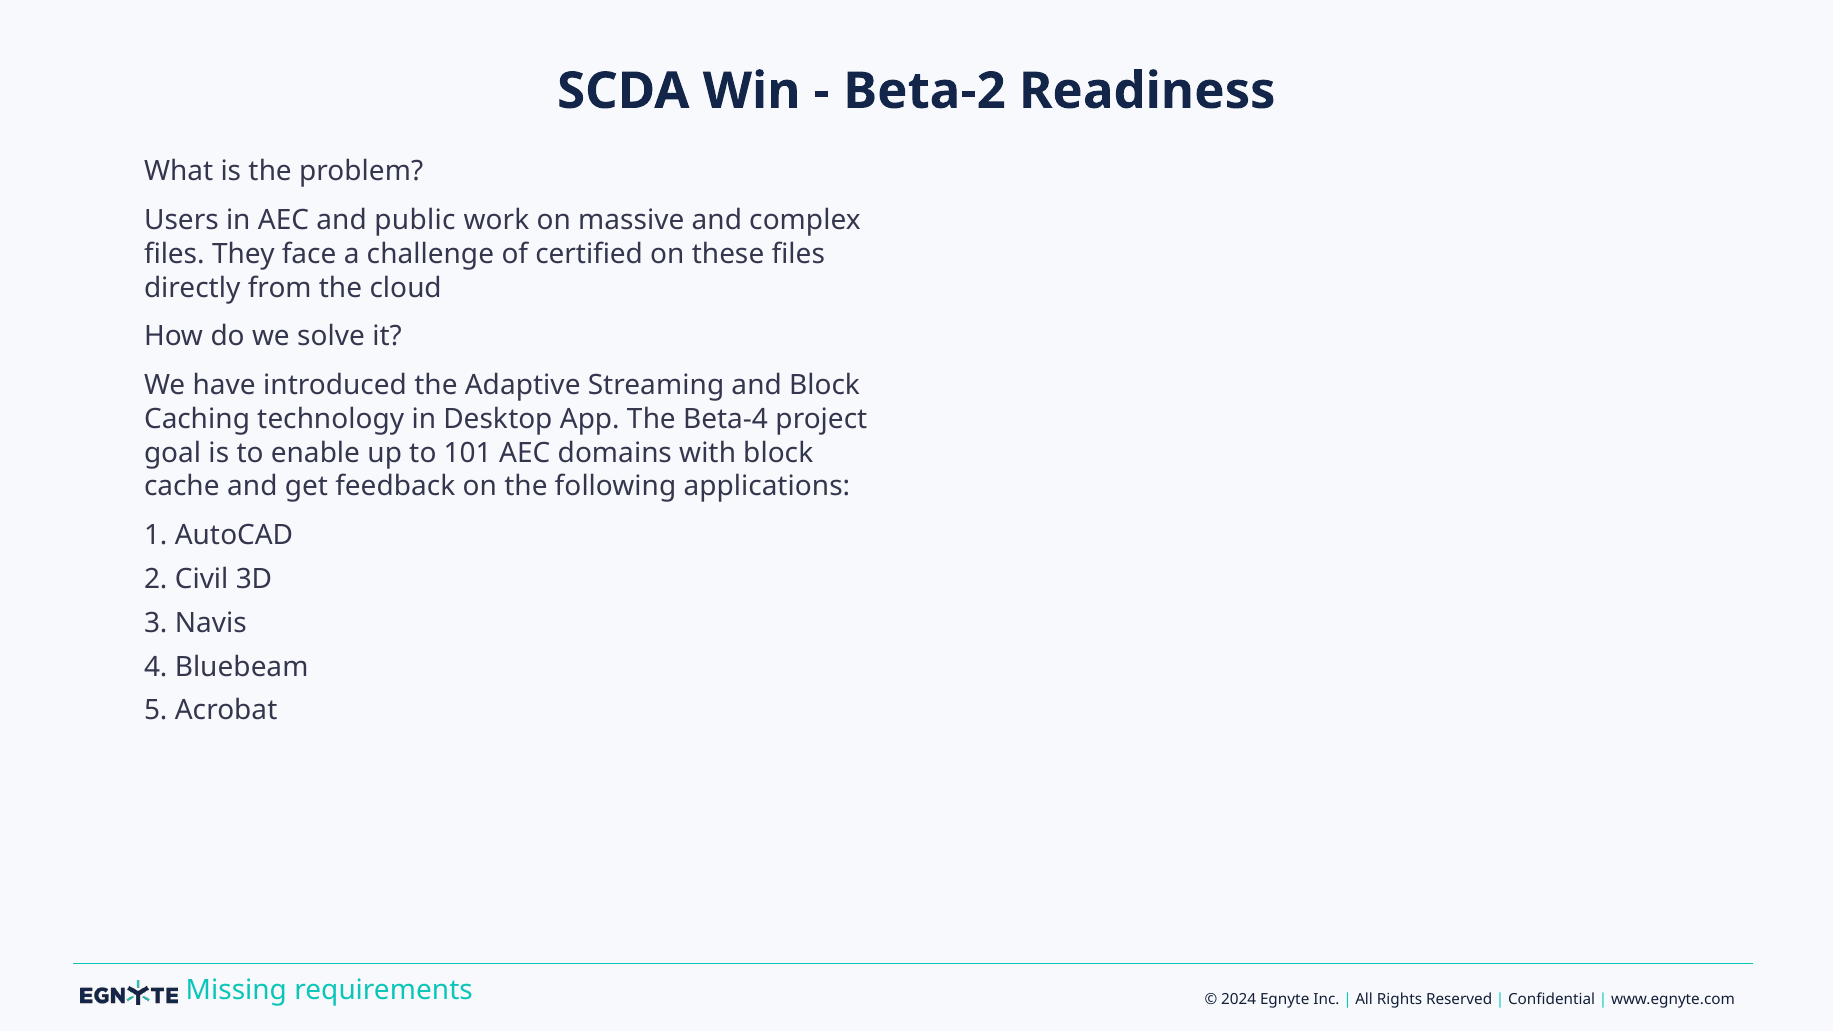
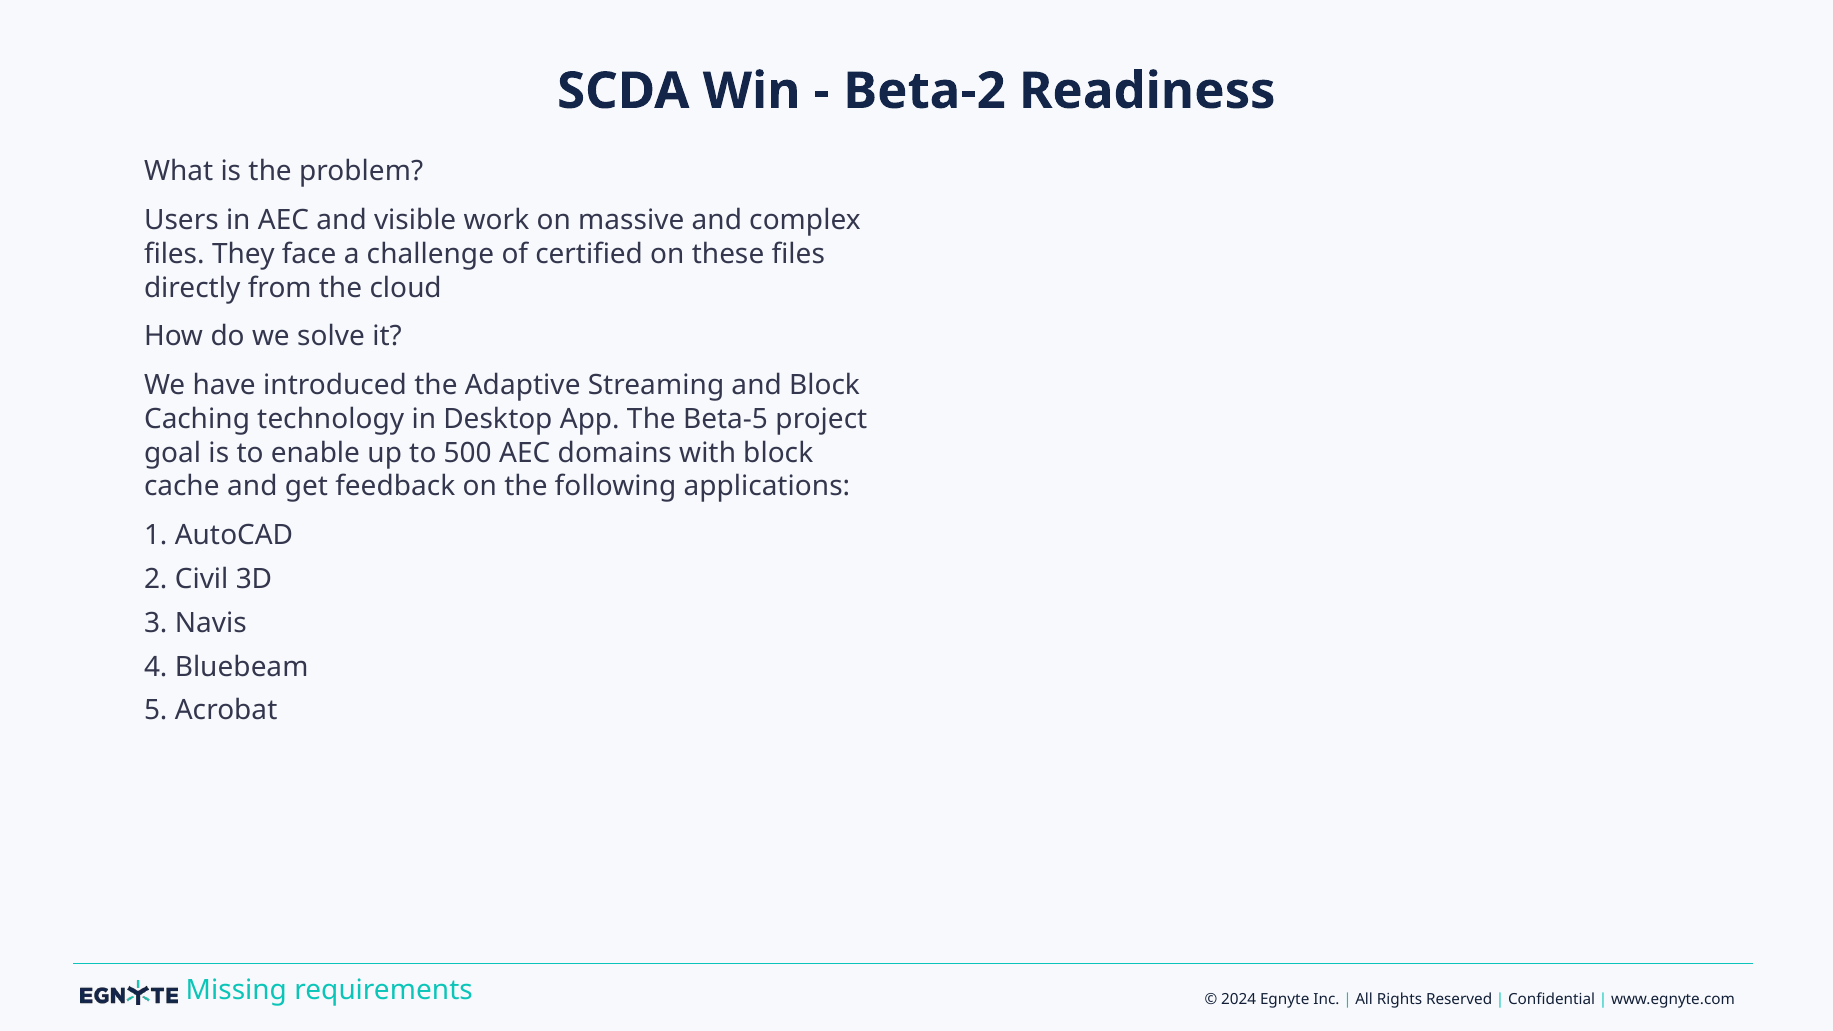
public: public -> visible
Beta-4: Beta-4 -> Beta-5
101: 101 -> 500
